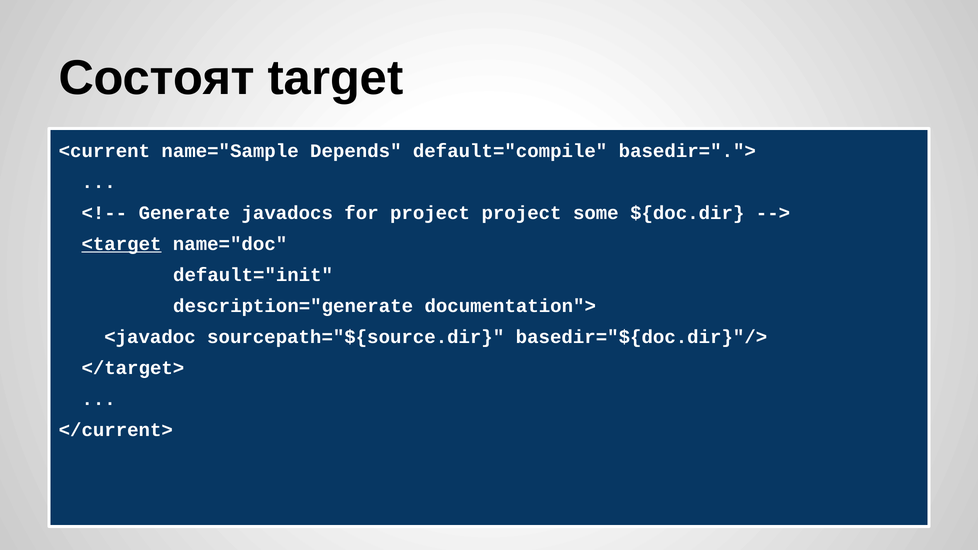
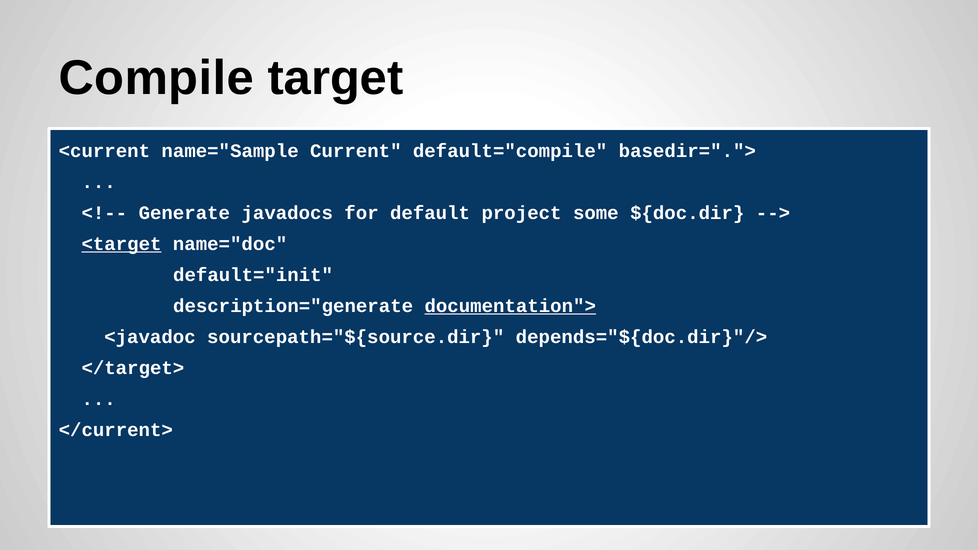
Состоят: Состоят -> Compile
Depends: Depends -> Current
for project: project -> default
documentation"> underline: none -> present
basedir="${doc.dir}"/>: basedir="${doc.dir}"/> -> depends="${doc.dir}"/>
